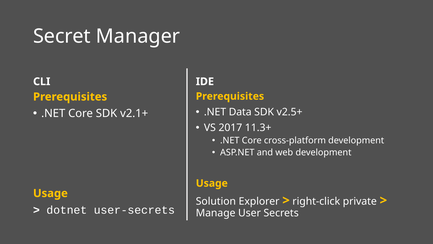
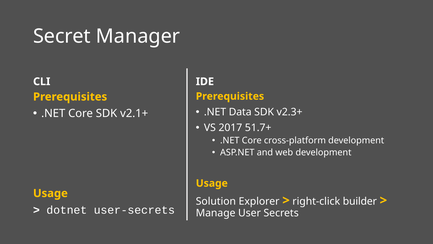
v2.5+: v2.5+ -> v2.3+
11.3+: 11.3+ -> 51.7+
private: private -> builder
